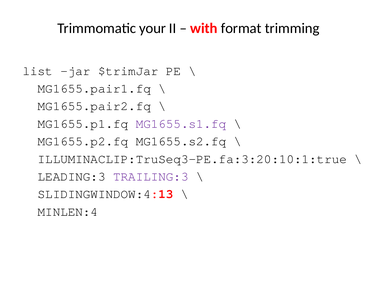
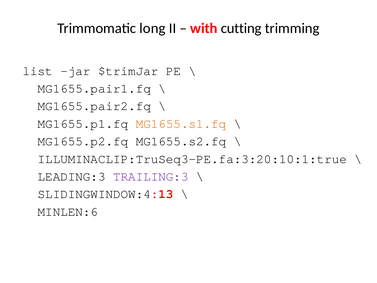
your: your -> long
format: format -> cutting
MG1655.s1.fq colour: purple -> orange
MINLEN:4: MINLEN:4 -> MINLEN:6
